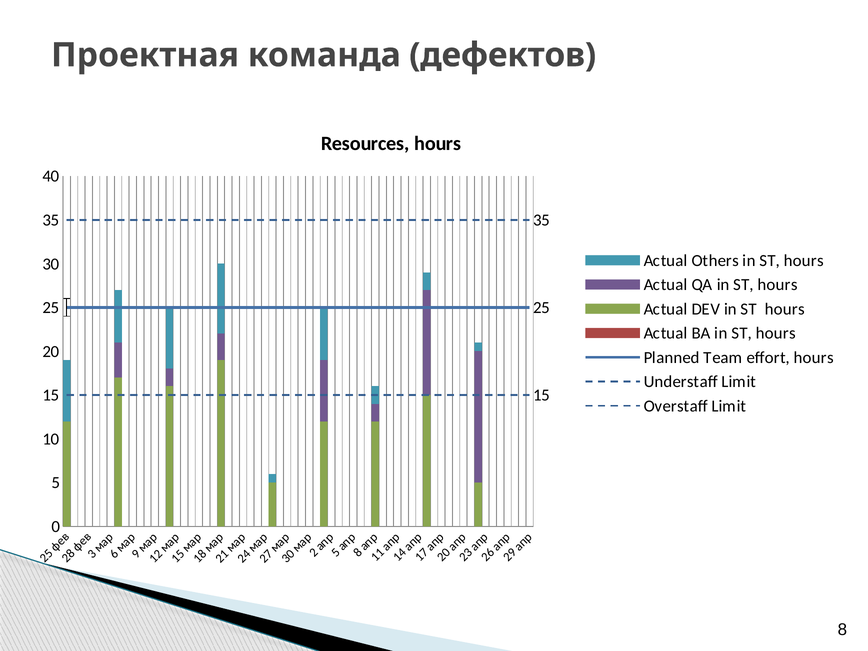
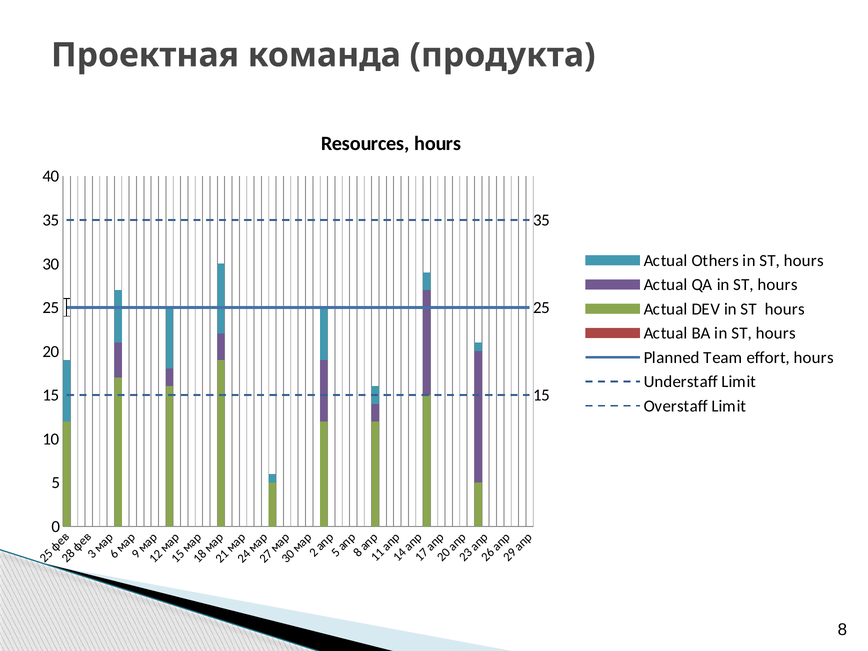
дефектов: дефектов -> продукта
